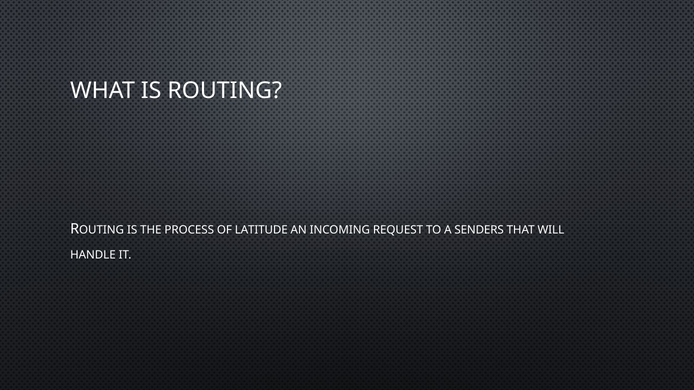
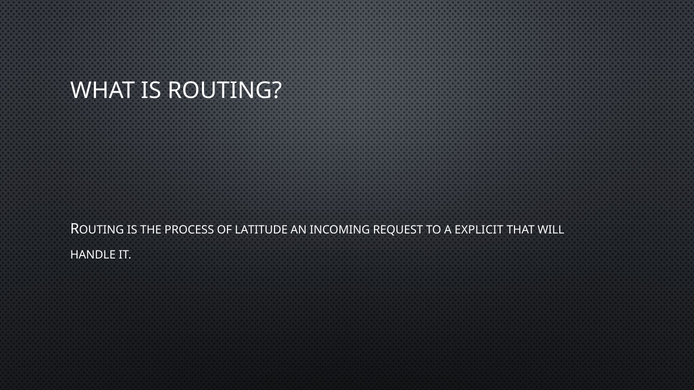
SENDERS: SENDERS -> EXPLICIT
